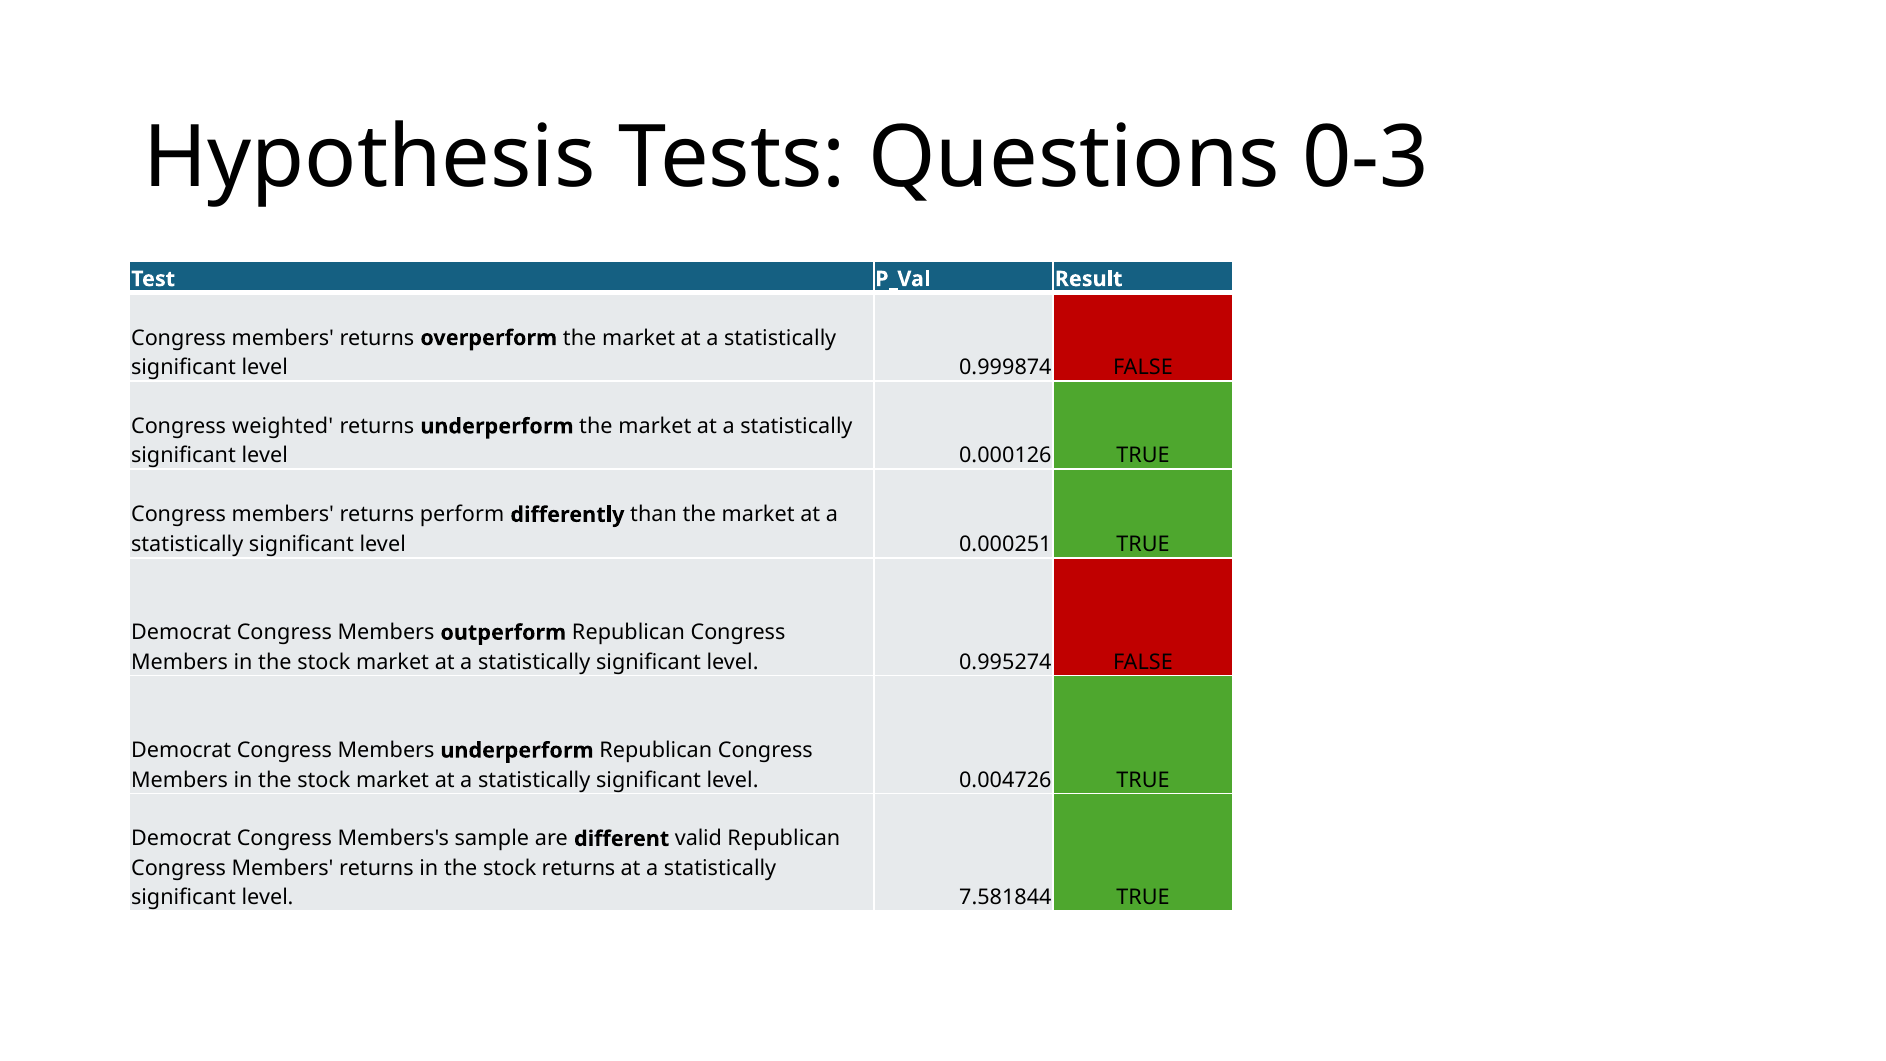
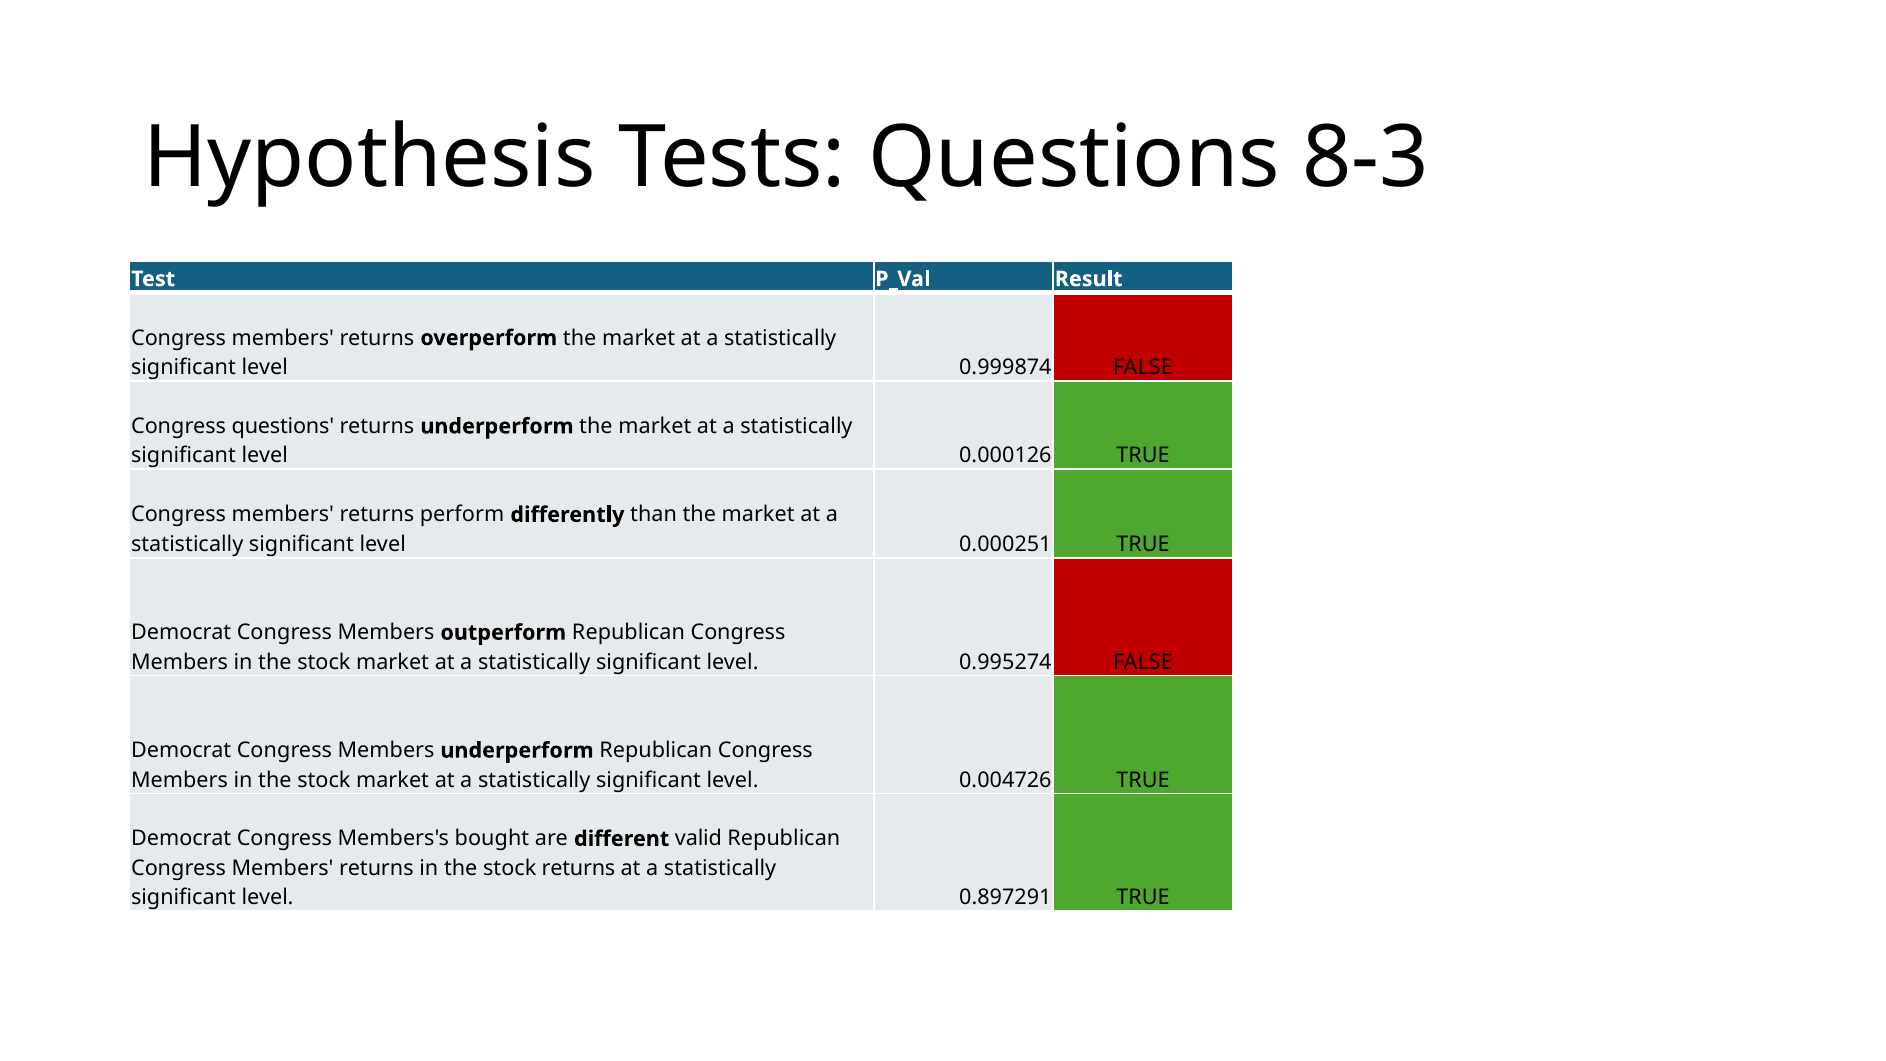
0-3: 0-3 -> 8-3
Congress weighted: weighted -> questions
sample: sample -> bought
7.581844: 7.581844 -> 0.897291
